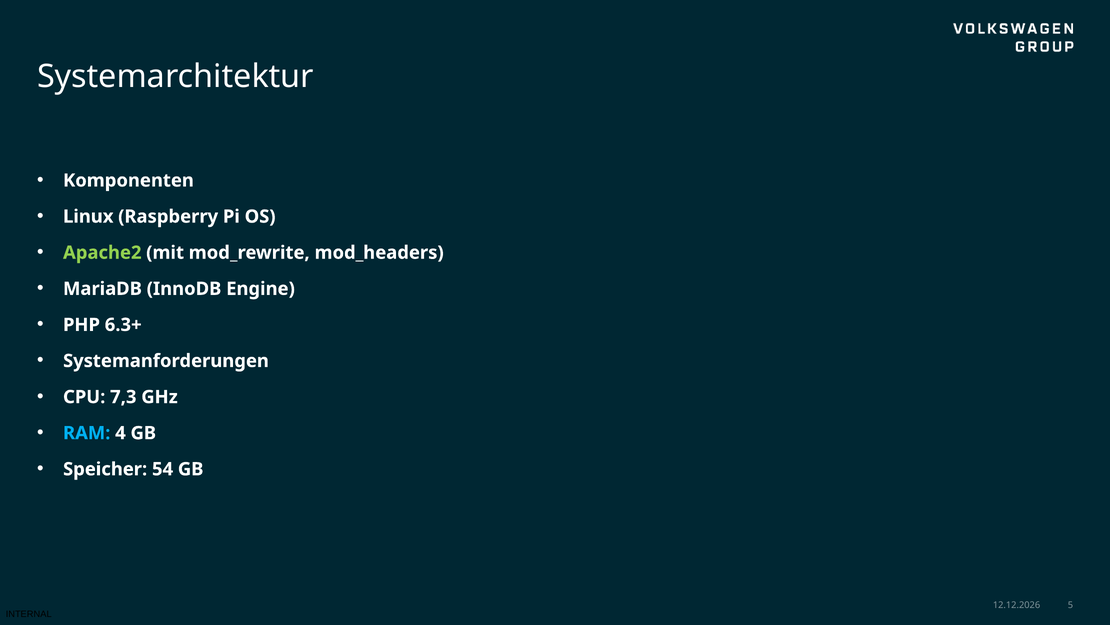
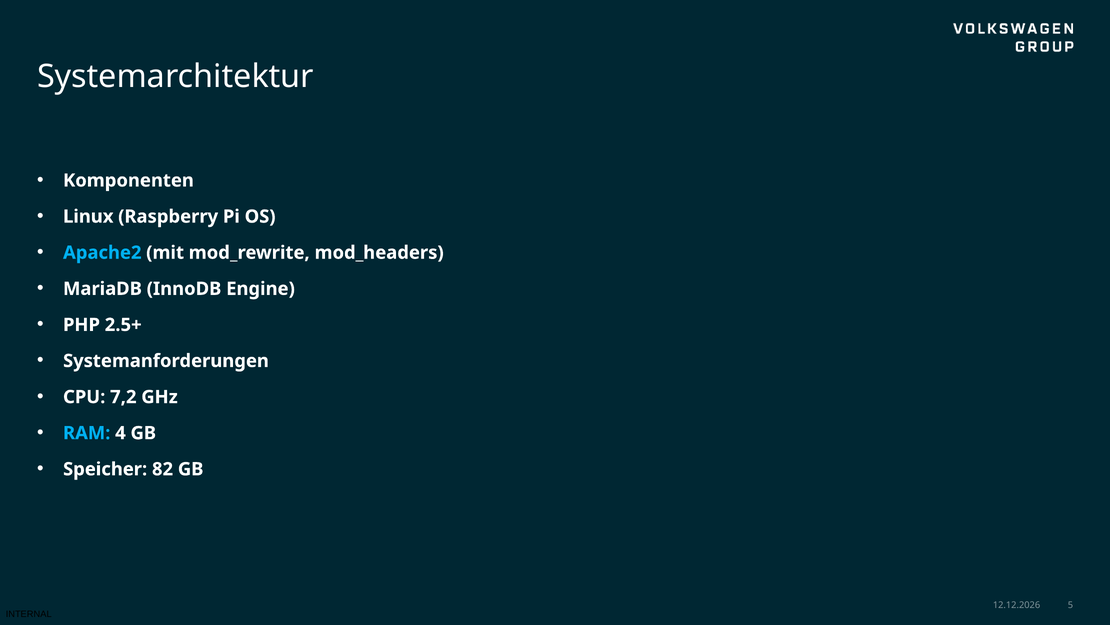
Apache2 colour: light green -> light blue
6.3+: 6.3+ -> 2.5+
7,3: 7,3 -> 7,2
54: 54 -> 82
